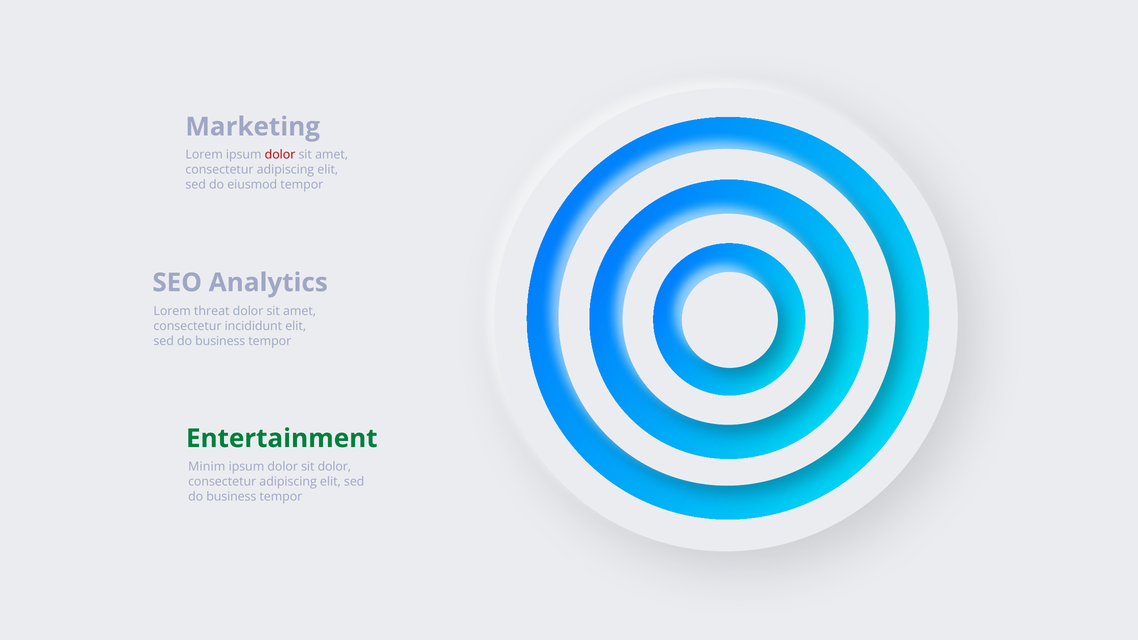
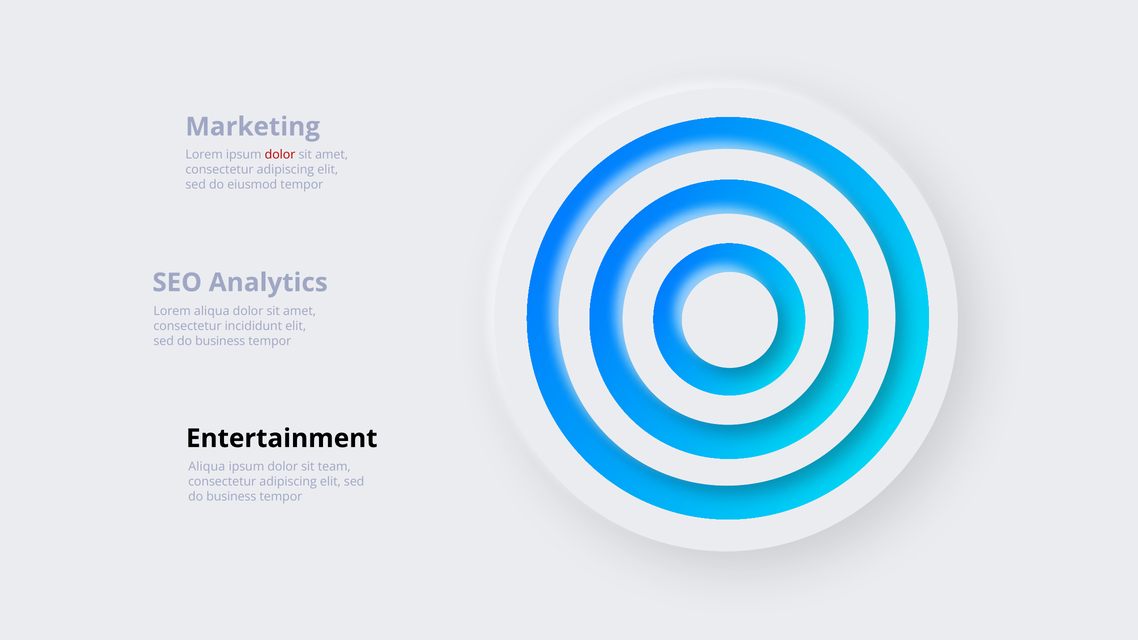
Lorem threat: threat -> aliqua
Entertainment colour: green -> black
Minim at (207, 467): Minim -> Aliqua
sit dolor: dolor -> team
